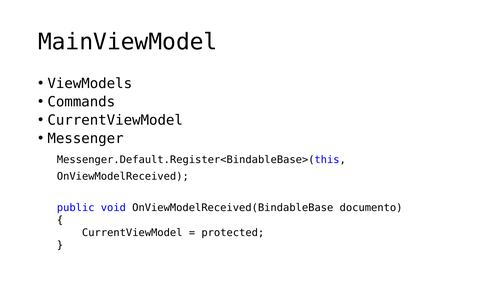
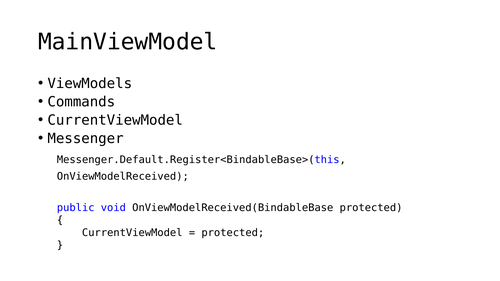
OnViewModelReceived(BindableBase documento: documento -> protected
